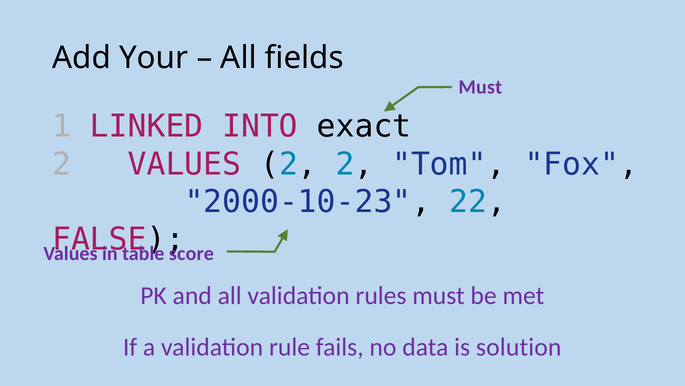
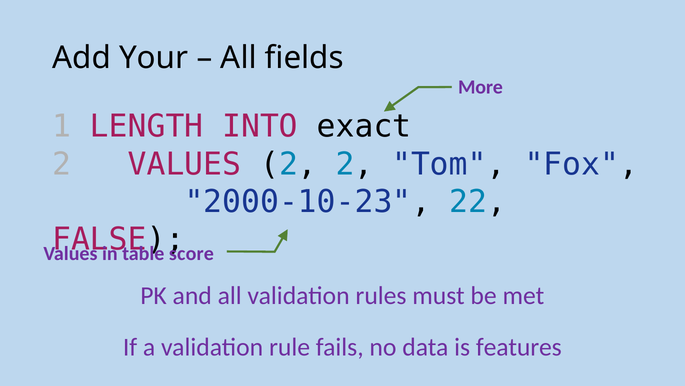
Must at (480, 87): Must -> More
LINKED: LINKED -> LENGTH
solution: solution -> features
